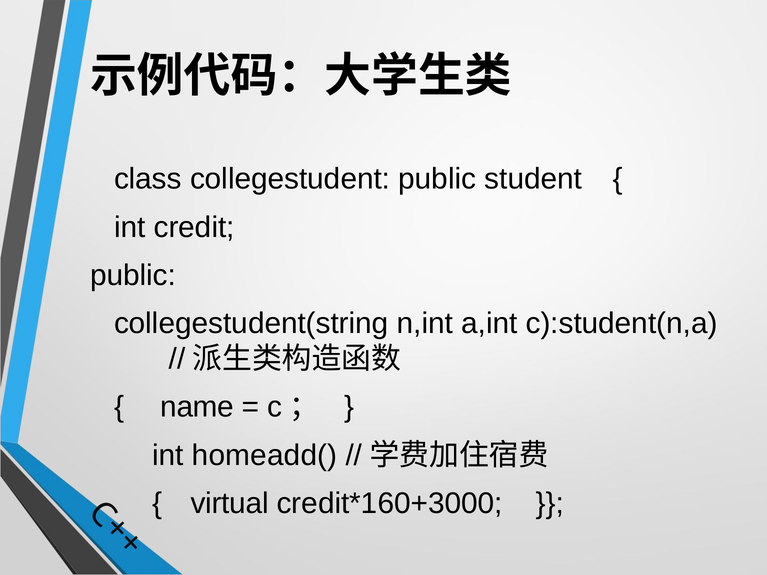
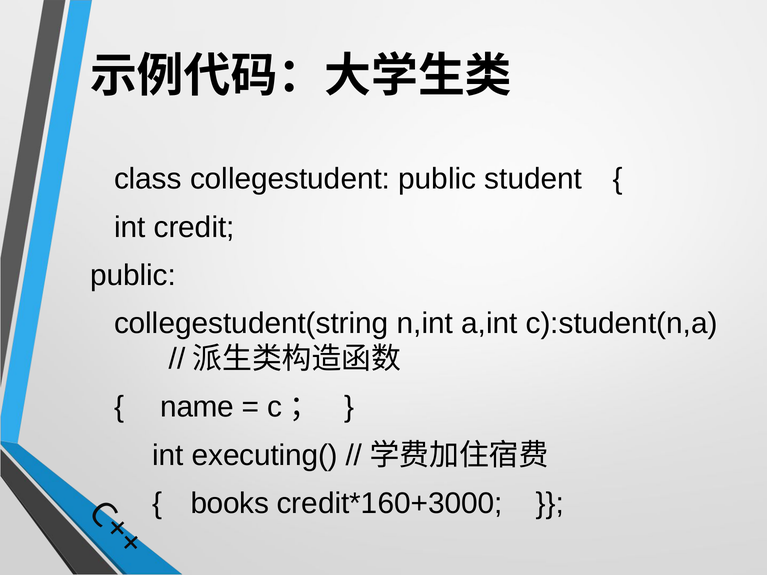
homeadd(: homeadd( -> executing(
virtual: virtual -> books
